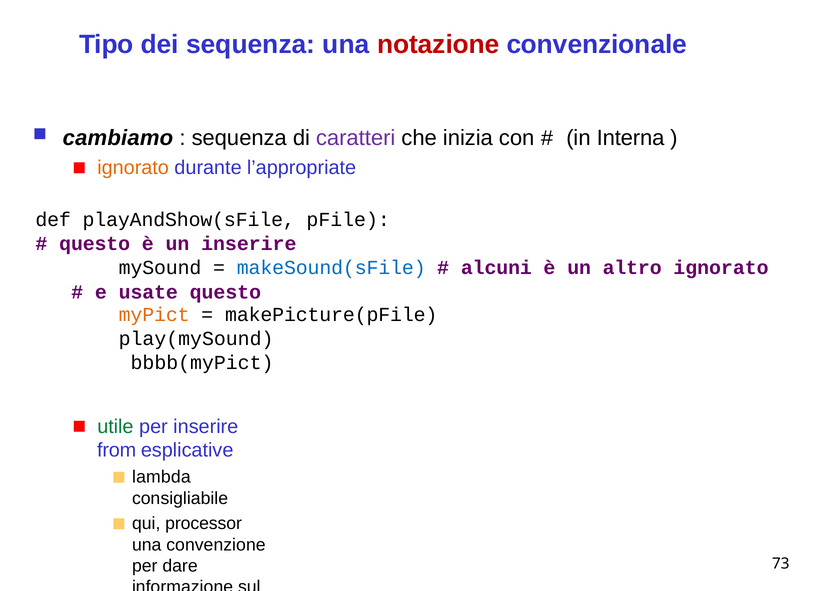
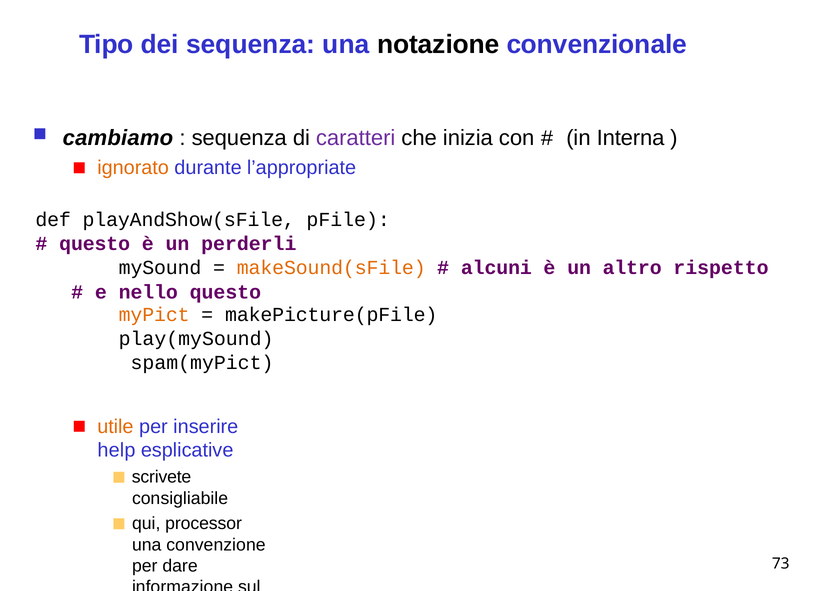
notazione colour: red -> black
un inserire: inserire -> perderli
makeSound(sFile colour: blue -> orange
altro ignorato: ignorato -> rispetto
usate: usate -> nello
bbbb(myPict: bbbb(myPict -> spam(myPict
utile colour: green -> orange
from: from -> help
lambda: lambda -> scrivete
